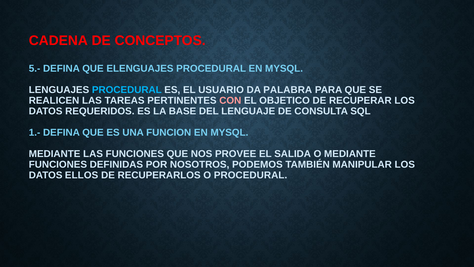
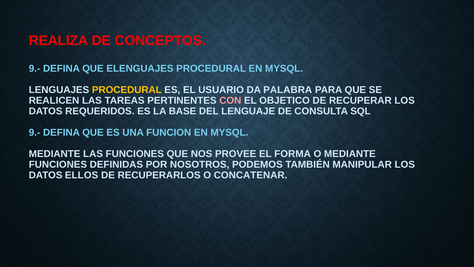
CADENA: CADENA -> REALIZA
5.- at (35, 68): 5.- -> 9.-
PROCEDURAL at (127, 90) colour: light blue -> yellow
1.- at (35, 132): 1.- -> 9.-
SALIDA: SALIDA -> FORMA
O PROCEDURAL: PROCEDURAL -> CONCATENAR
